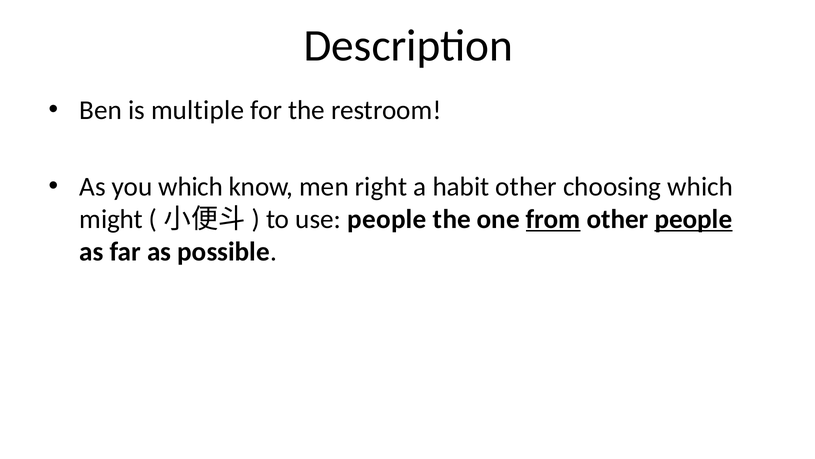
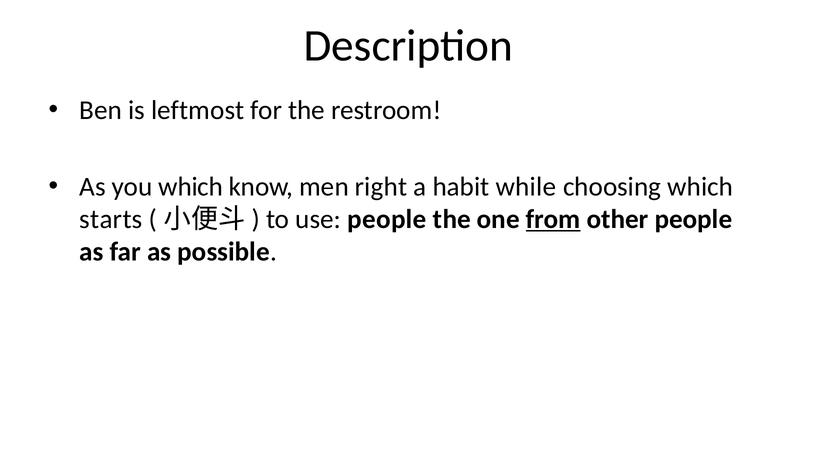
multiple: multiple -> leftmost
habit other: other -> while
might: might -> starts
people at (693, 219) underline: present -> none
